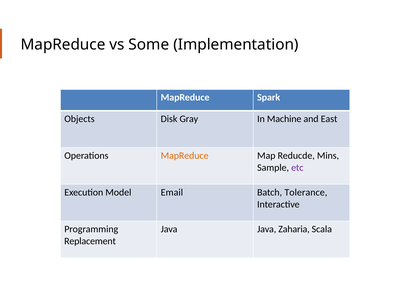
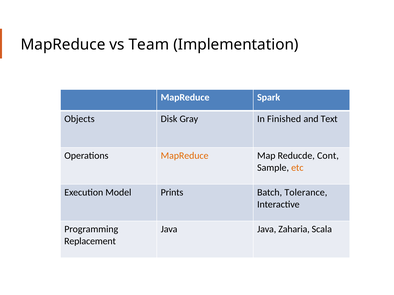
Some: Some -> Team
Machine: Machine -> Finished
East: East -> Text
Mins: Mins -> Cont
etc colour: purple -> orange
Email: Email -> Prints
